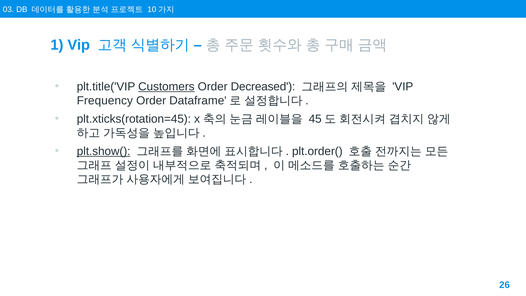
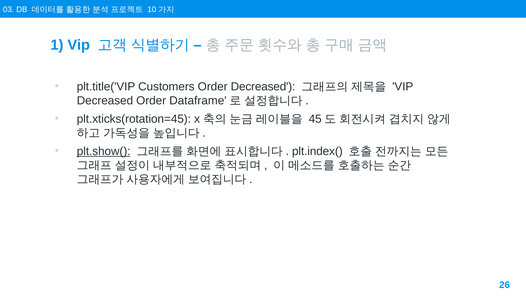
Customers underline: present -> none
Frequency at (105, 100): Frequency -> Decreased
plt.order(: plt.order( -> plt.index(
